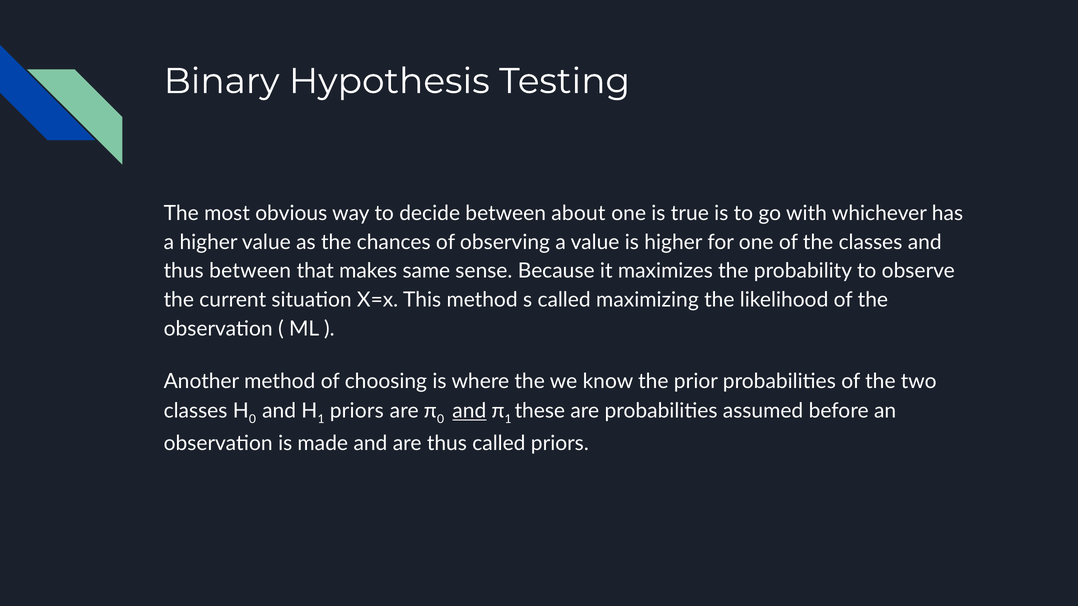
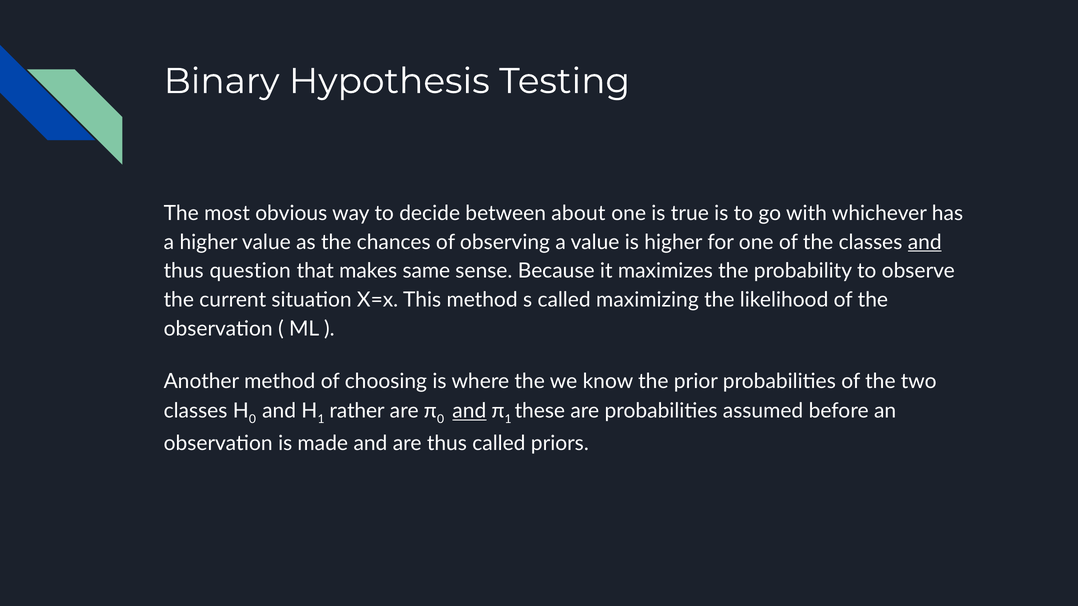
and at (925, 242) underline: none -> present
thus between: between -> question
priors at (357, 411): priors -> rather
